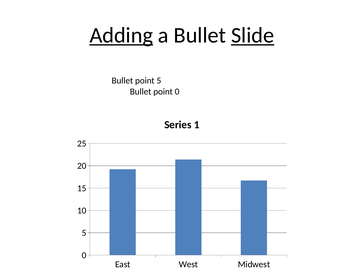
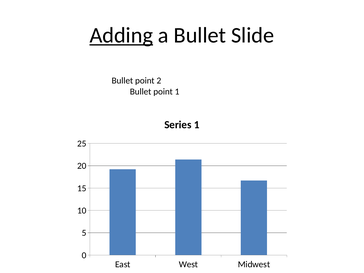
Slide underline: present -> none
point 5: 5 -> 2
point 0: 0 -> 1
